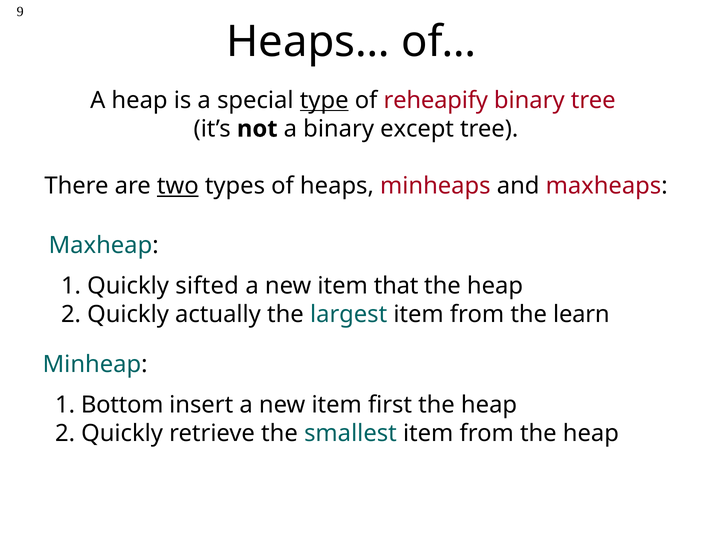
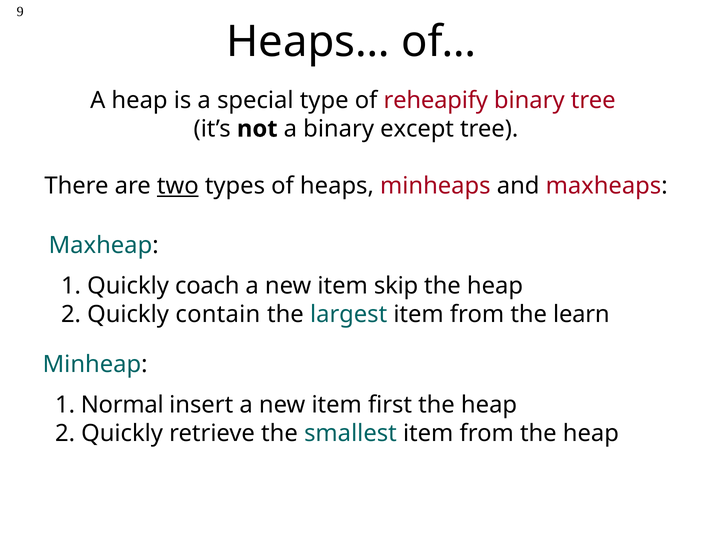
type underline: present -> none
sifted: sifted -> coach
that: that -> skip
actually: actually -> contain
Bottom: Bottom -> Normal
